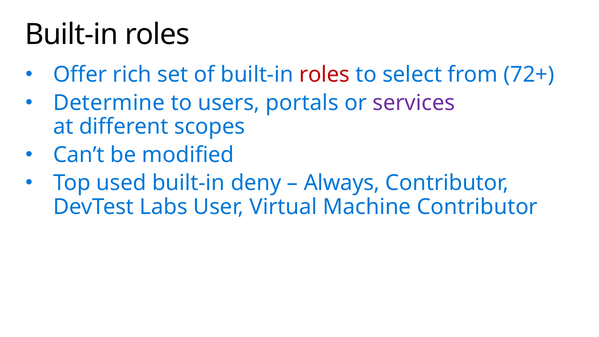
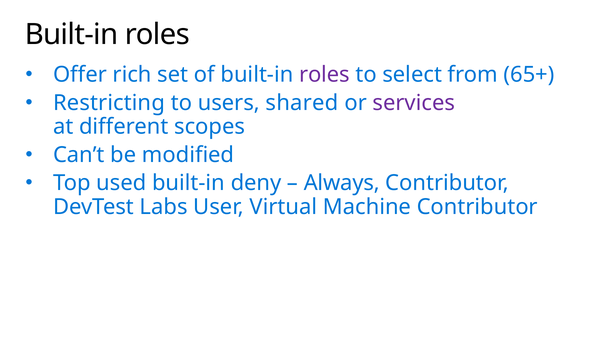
roles at (324, 75) colour: red -> purple
72+: 72+ -> 65+
Determine: Determine -> Restricting
portals: portals -> shared
